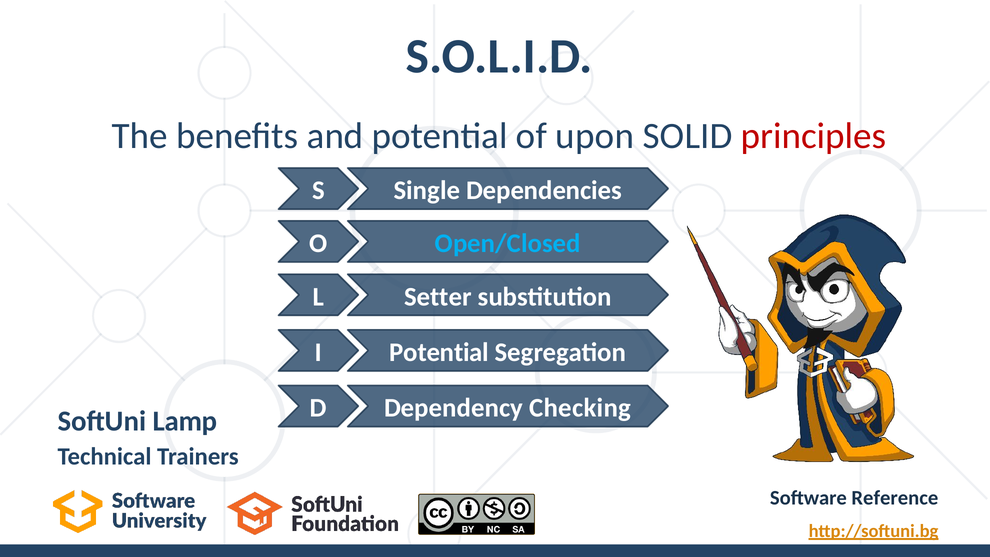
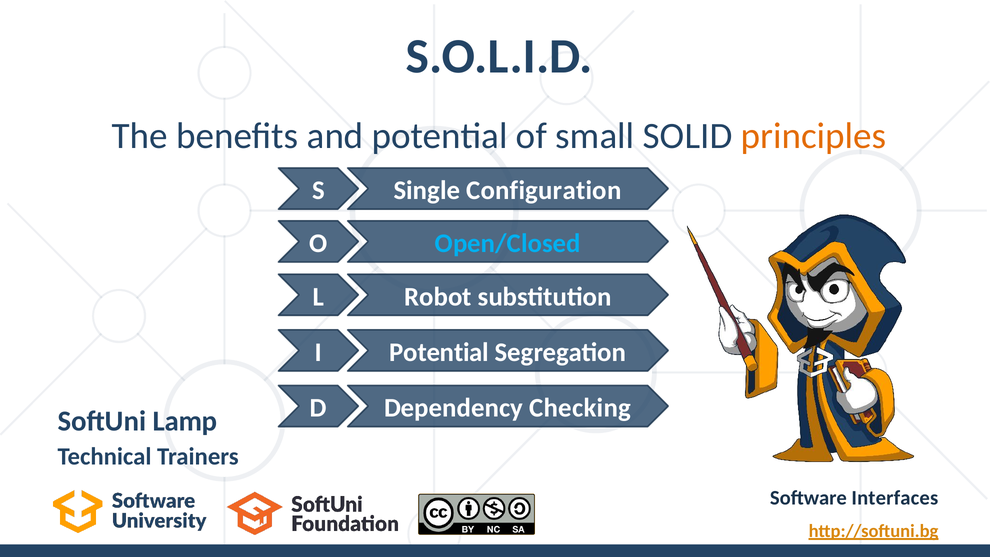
upon: upon -> small
principles colour: red -> orange
Dependencies: Dependencies -> Configuration
Setter: Setter -> Robot
Reference: Reference -> Interfaces
